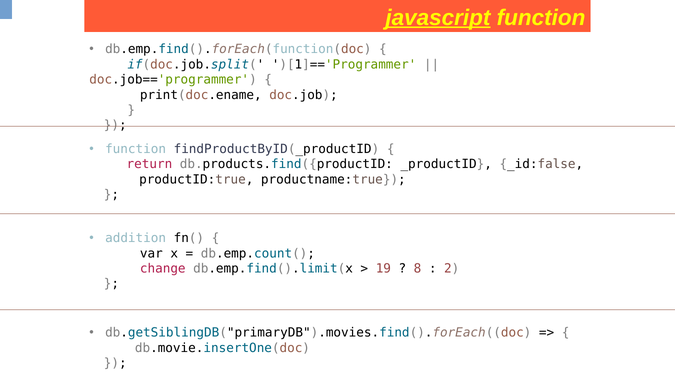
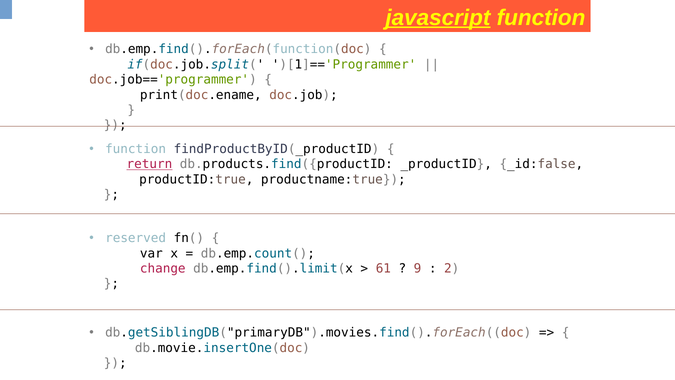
return underline: none -> present
addition: addition -> reserved
19: 19 -> 61
8: 8 -> 9
